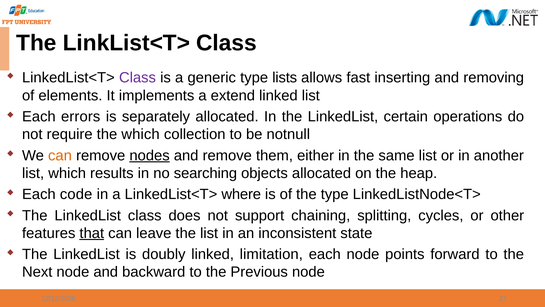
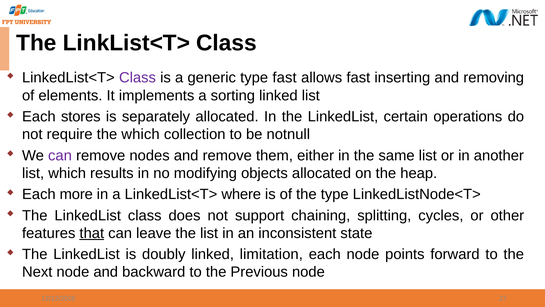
type lists: lists -> fast
extend: extend -> sorting
errors: errors -> stores
can at (60, 155) colour: orange -> purple
nodes underline: present -> none
searching: searching -> modifying
code: code -> more
